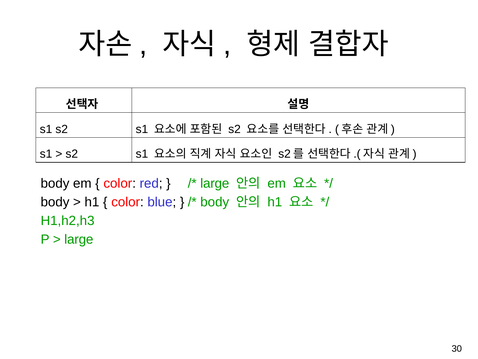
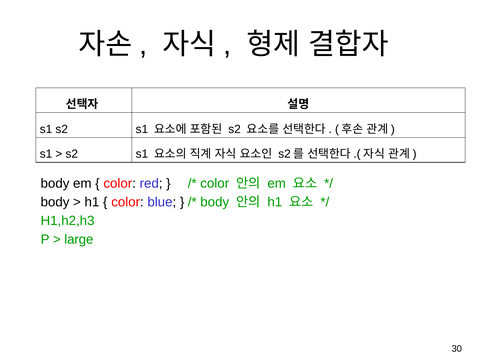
large at (215, 183): large -> color
